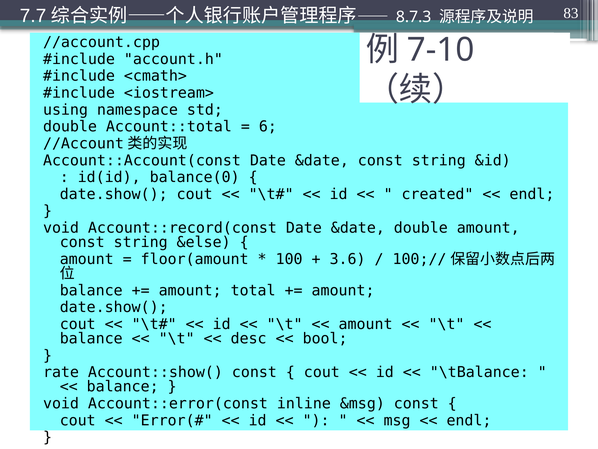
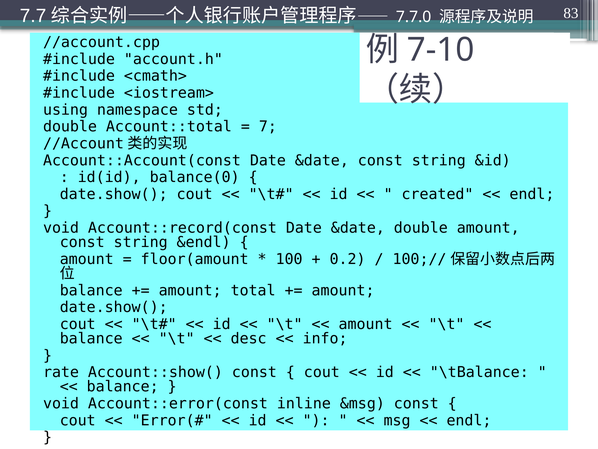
8.7.3: 8.7.3 -> 7.7.0
6: 6 -> 7
&else: &else -> &endl
3.6: 3.6 -> 0.2
bool: bool -> info
